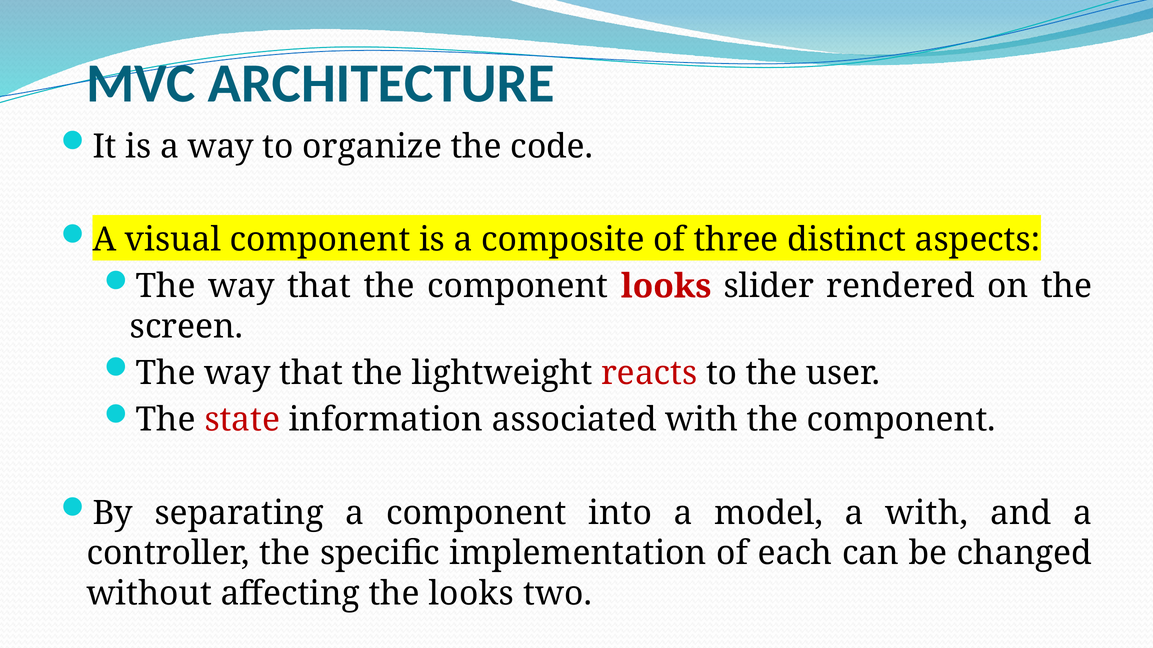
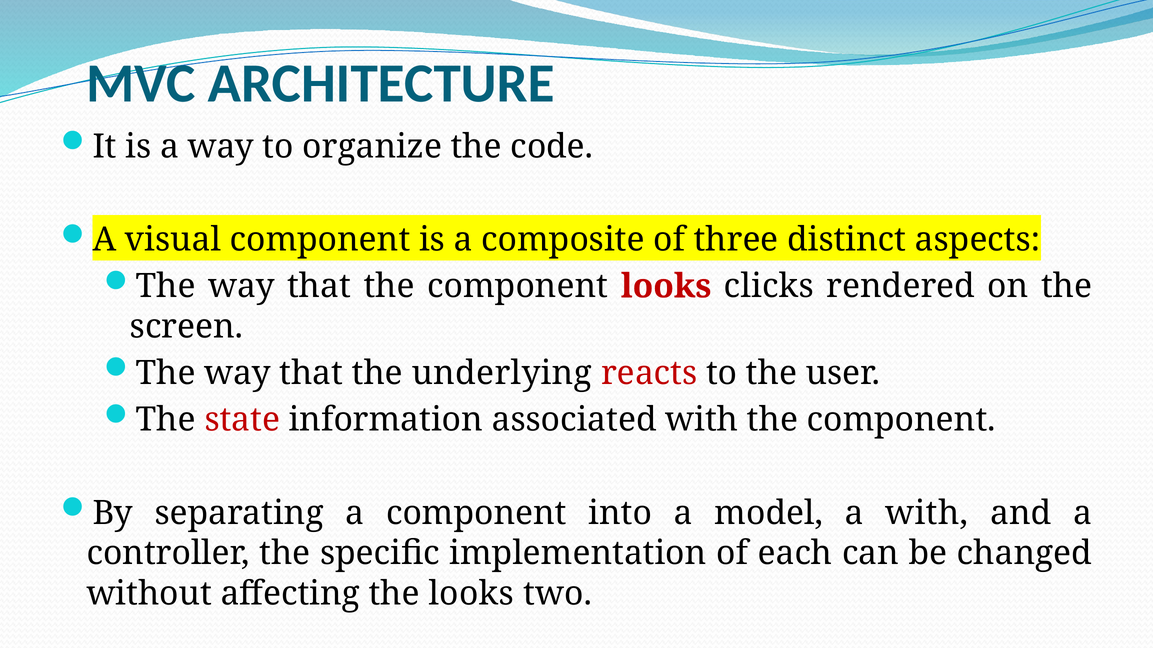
slider: slider -> clicks
lightweight: lightweight -> underlying
